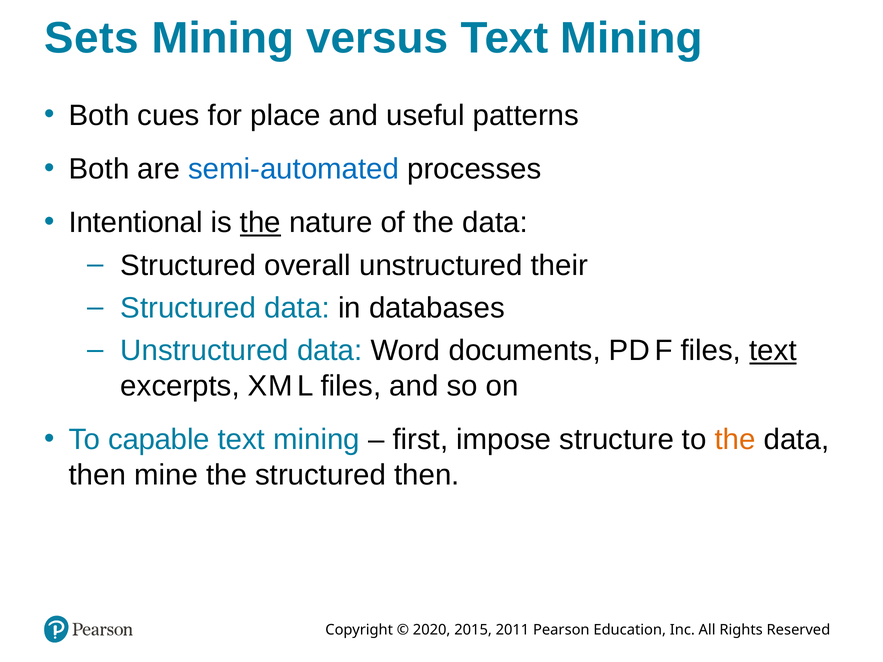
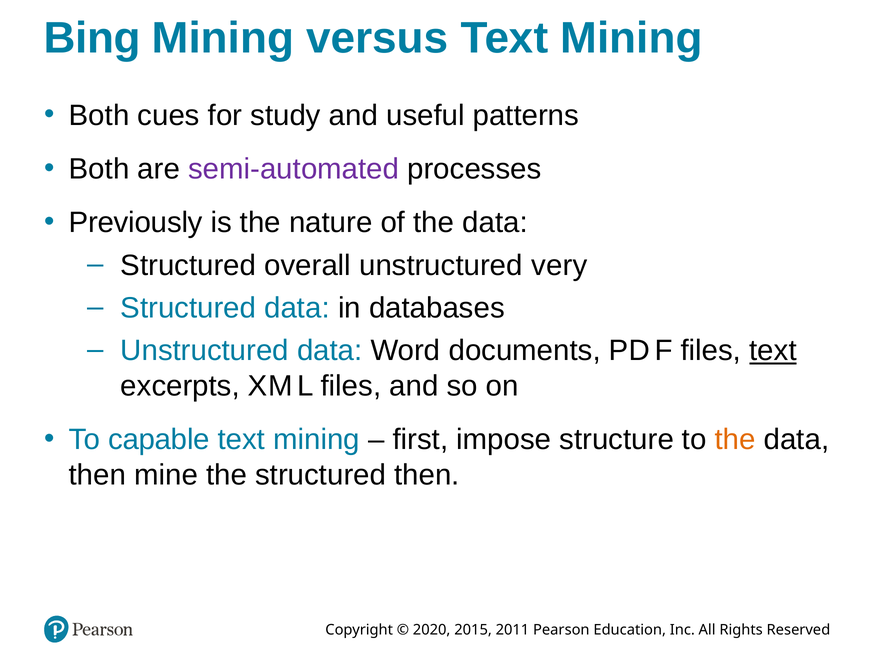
Sets: Sets -> Bing
place: place -> study
semi-automated colour: blue -> purple
Intentional: Intentional -> Previously
the at (260, 223) underline: present -> none
their: their -> very
